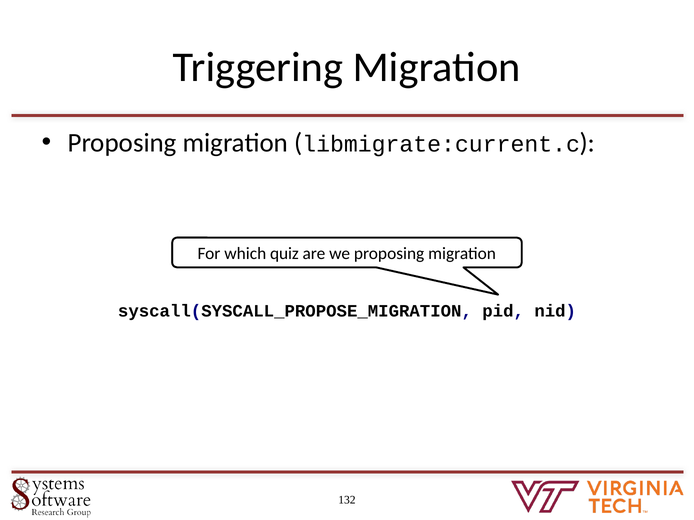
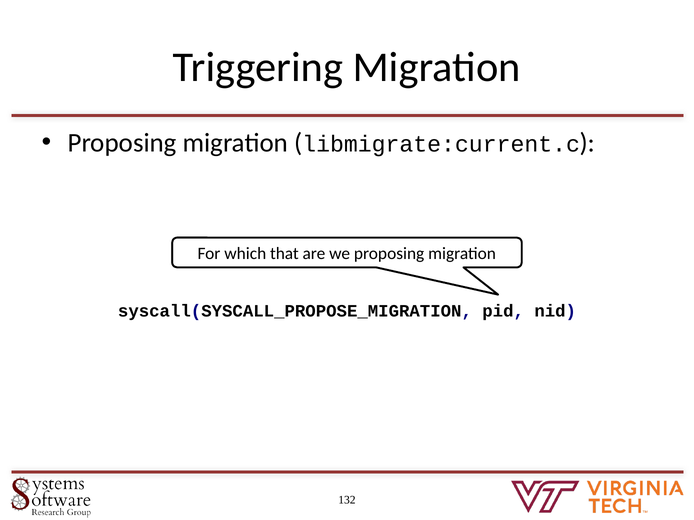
quiz: quiz -> that
